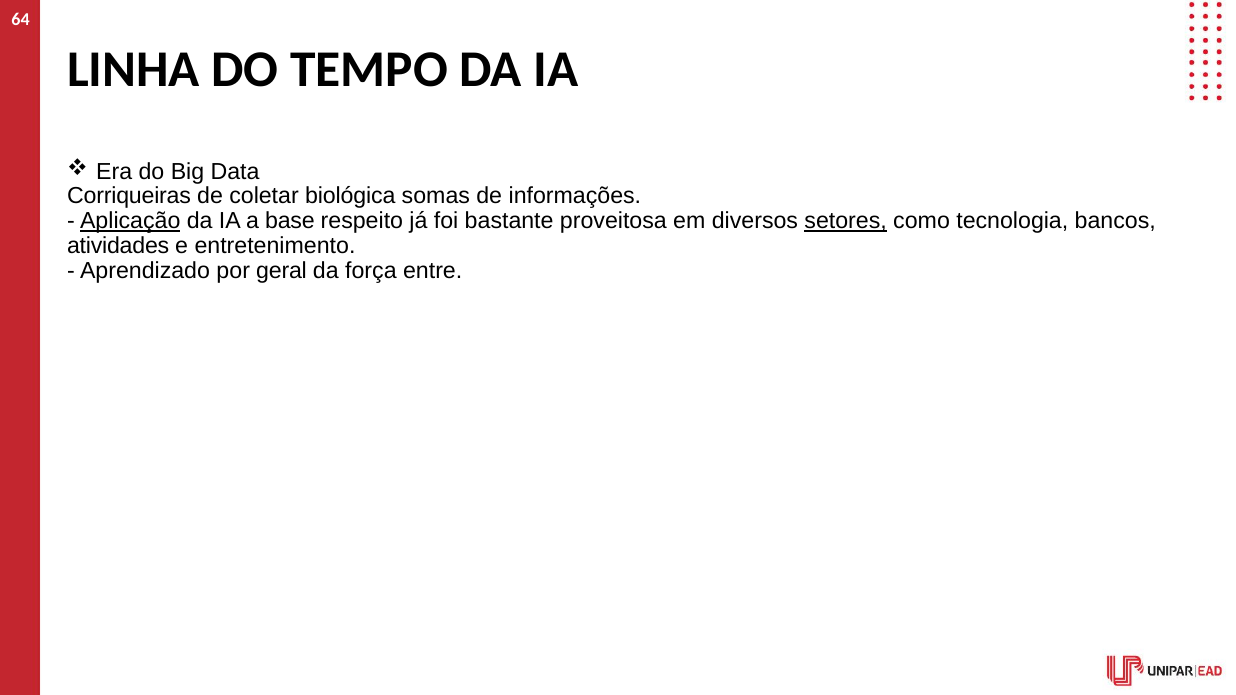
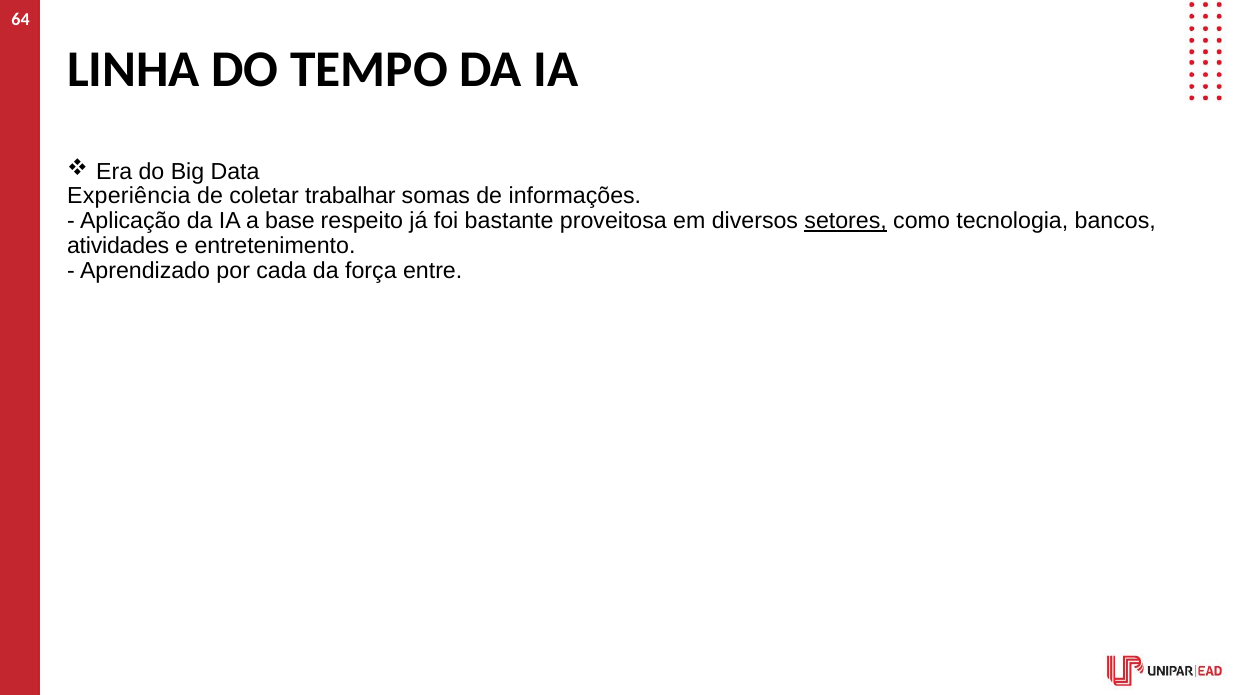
Corriqueiras: Corriqueiras -> Experiência
biológica: biológica -> trabalhar
Aplicação underline: present -> none
geral: geral -> cada
